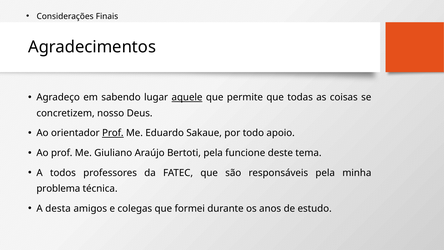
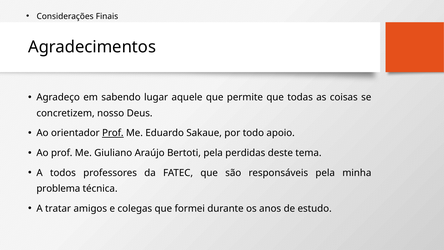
aquele underline: present -> none
funcione: funcione -> perdidas
desta: desta -> tratar
